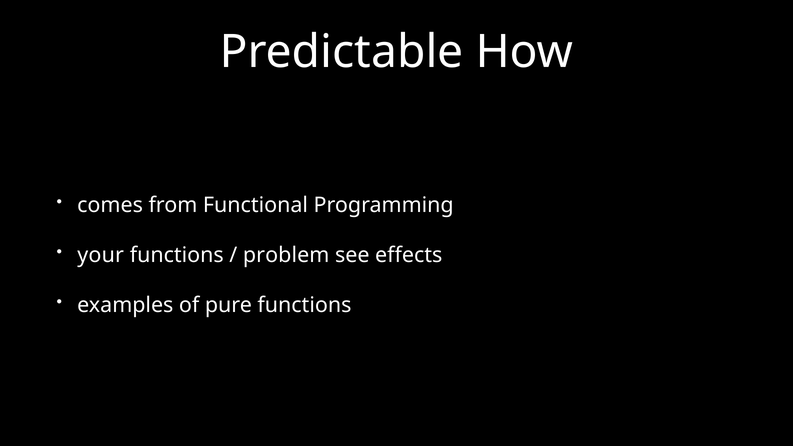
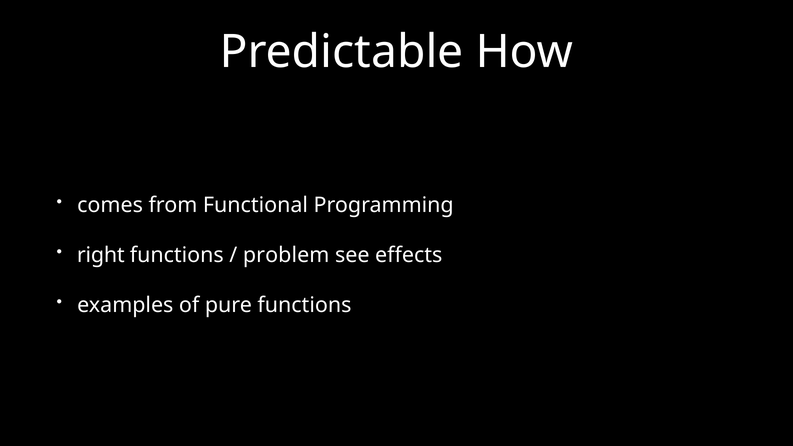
your: your -> right
